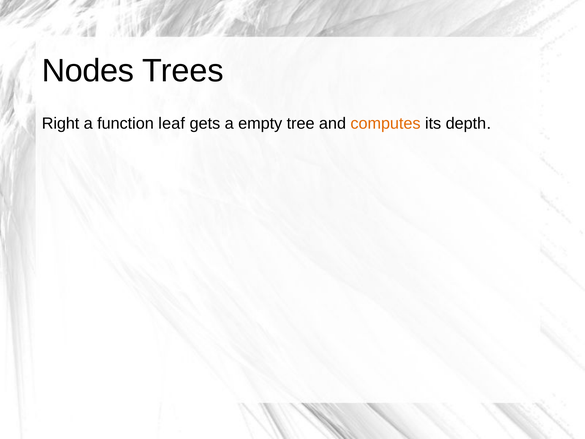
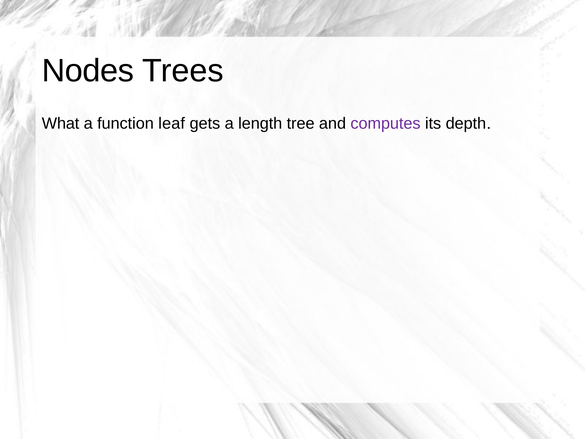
Right: Right -> What
empty: empty -> length
computes colour: orange -> purple
